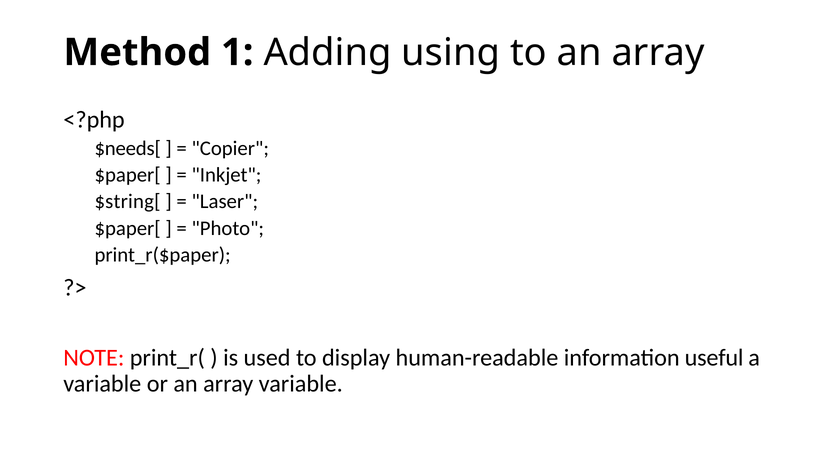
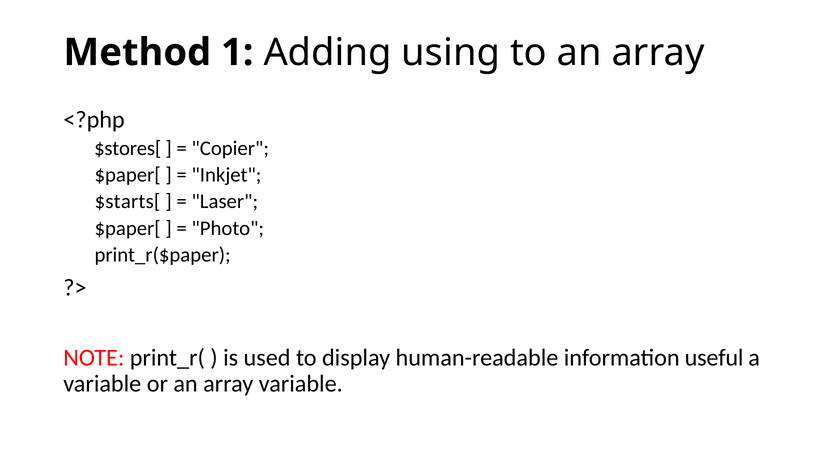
$needs[: $needs[ -> $stores[
$string[: $string[ -> $starts[
